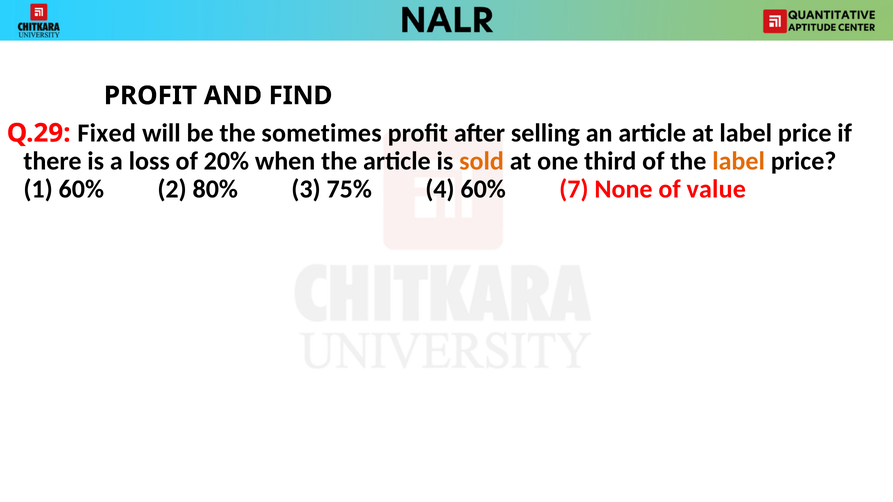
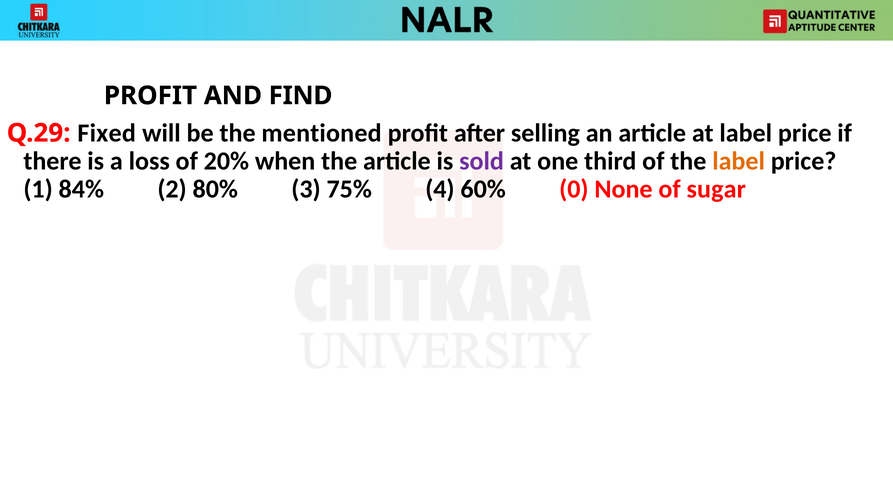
sometimes: sometimes -> mentioned
sold colour: orange -> purple
1 60%: 60% -> 84%
7: 7 -> 0
value: value -> sugar
